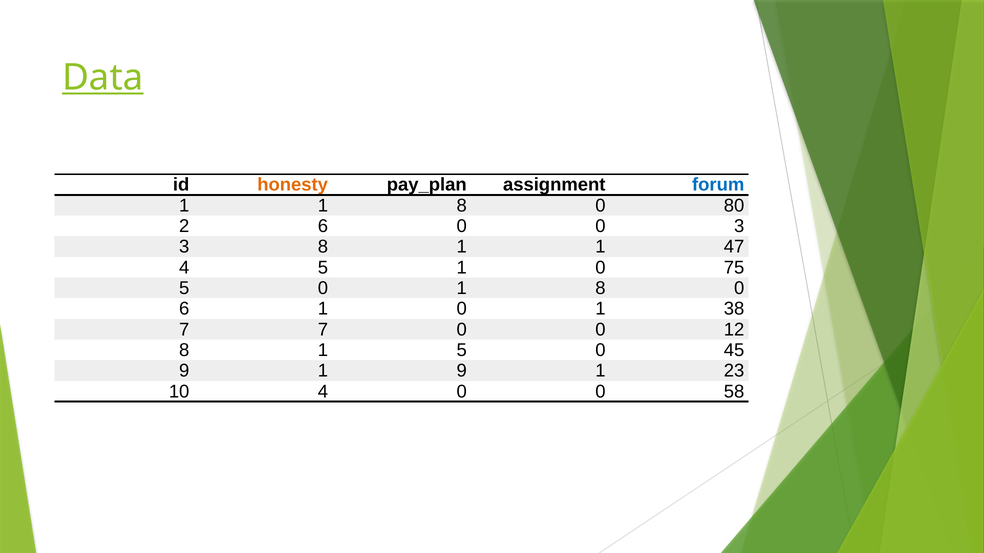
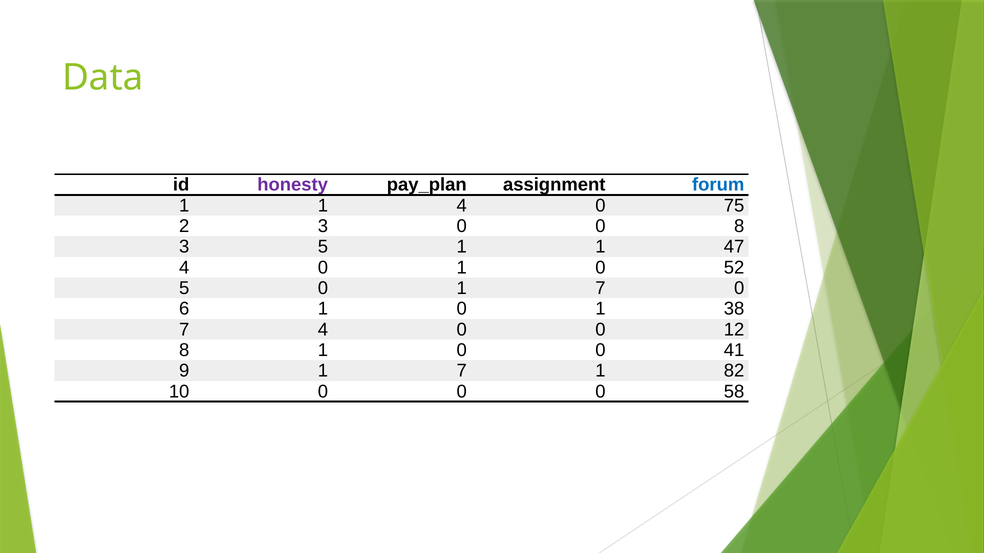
Data underline: present -> none
honesty colour: orange -> purple
1 1 8: 8 -> 4
80: 80 -> 75
2 6: 6 -> 3
0 3: 3 -> 8
3 8: 8 -> 5
5 at (323, 268): 5 -> 0
75: 75 -> 52
0 1 8: 8 -> 7
7 7: 7 -> 4
8 1 5: 5 -> 0
45: 45 -> 41
9 1 9: 9 -> 7
23: 23 -> 82
10 4: 4 -> 0
